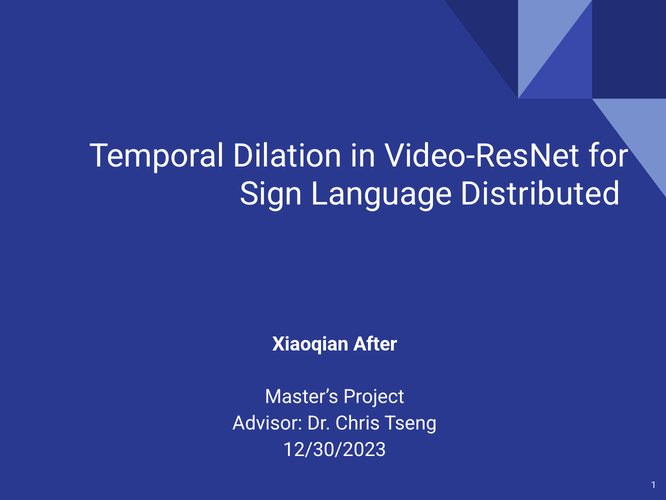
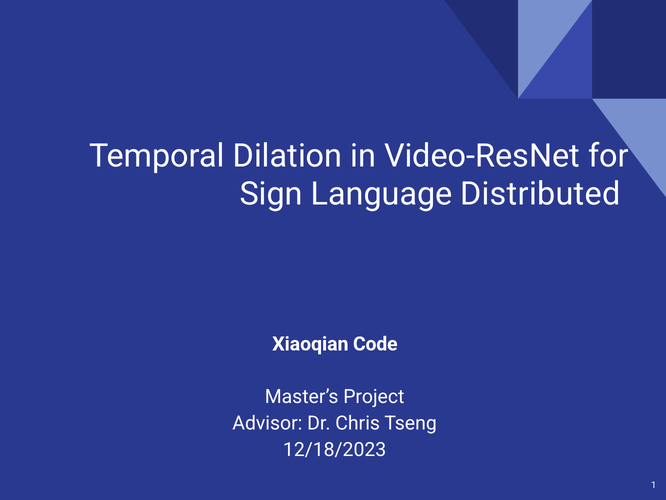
After: After -> Code
12/30/2023: 12/30/2023 -> 12/18/2023
